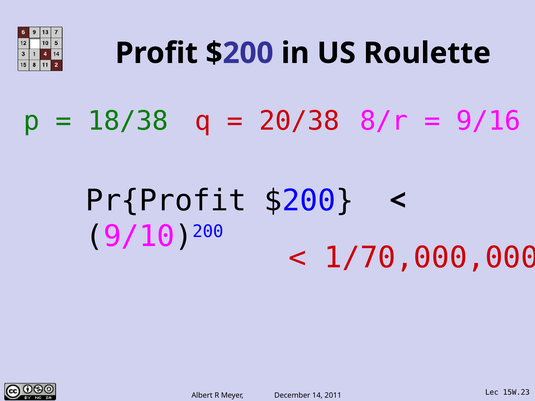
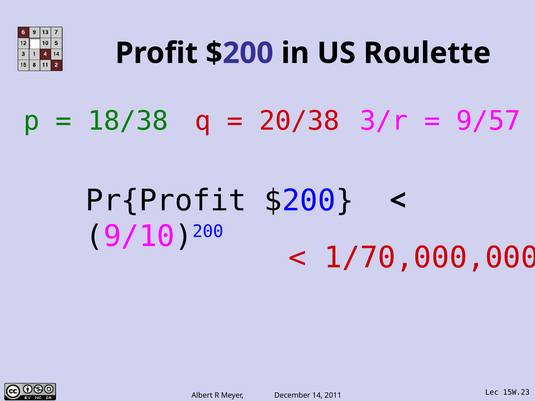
8/r: 8/r -> 3/r
9/16: 9/16 -> 9/57
